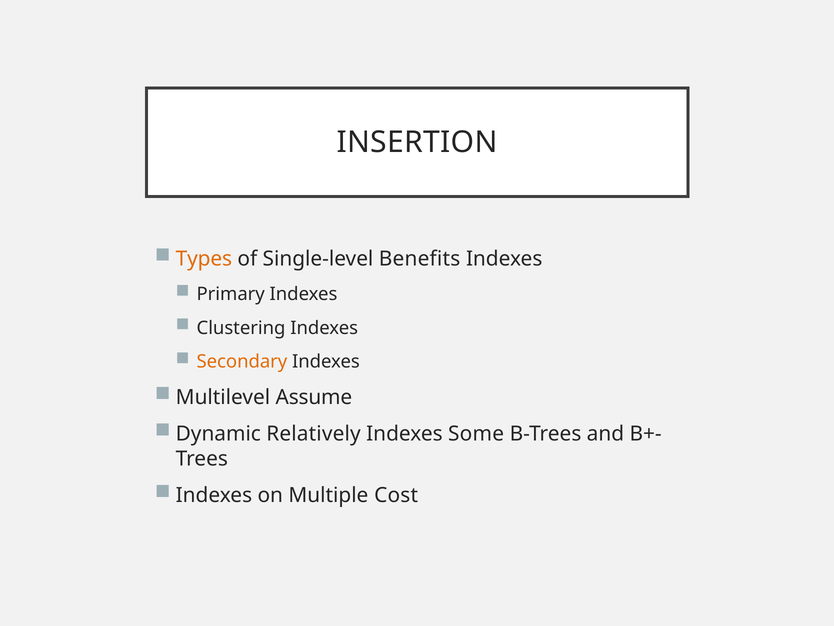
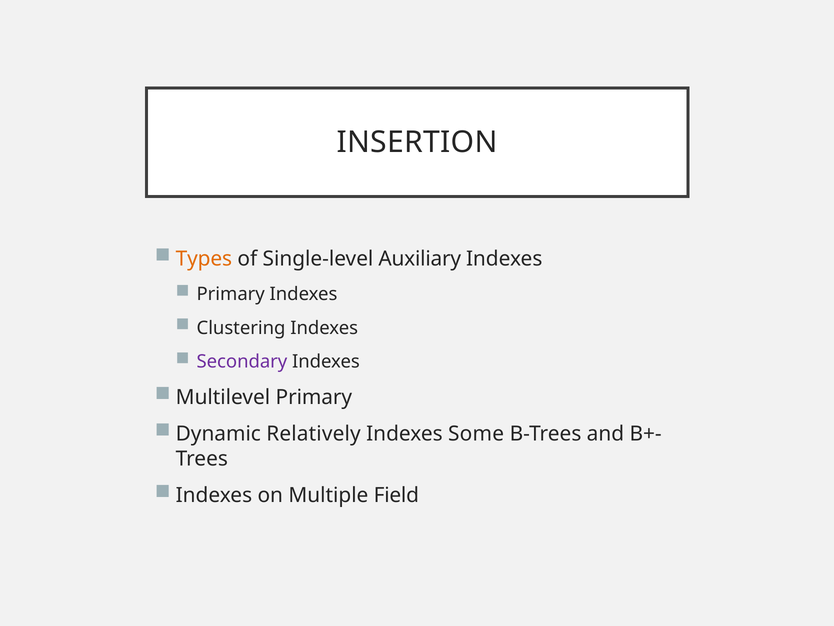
Benefits: Benefits -> Auxiliary
Secondary colour: orange -> purple
Multilevel Assume: Assume -> Primary
Cost: Cost -> Field
